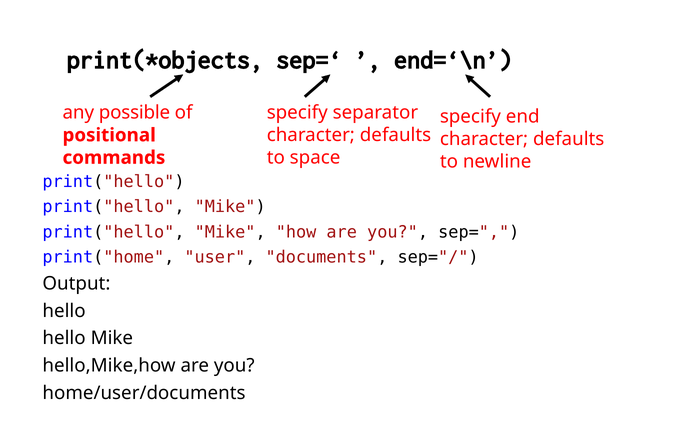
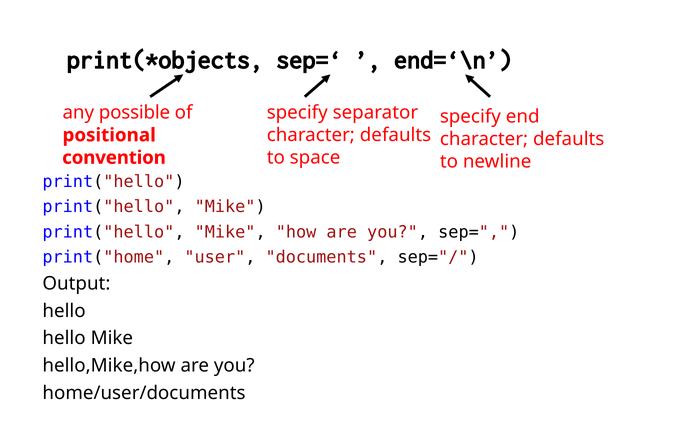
commands: commands -> convention
